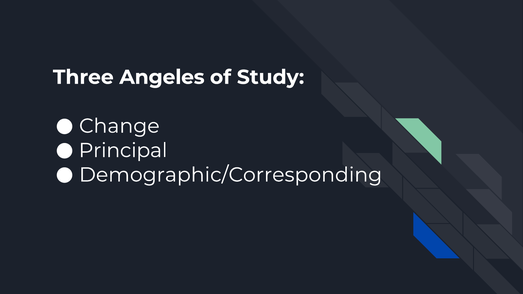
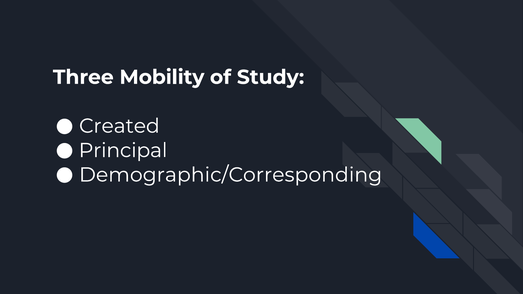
Angeles: Angeles -> Mobility
Change: Change -> Created
